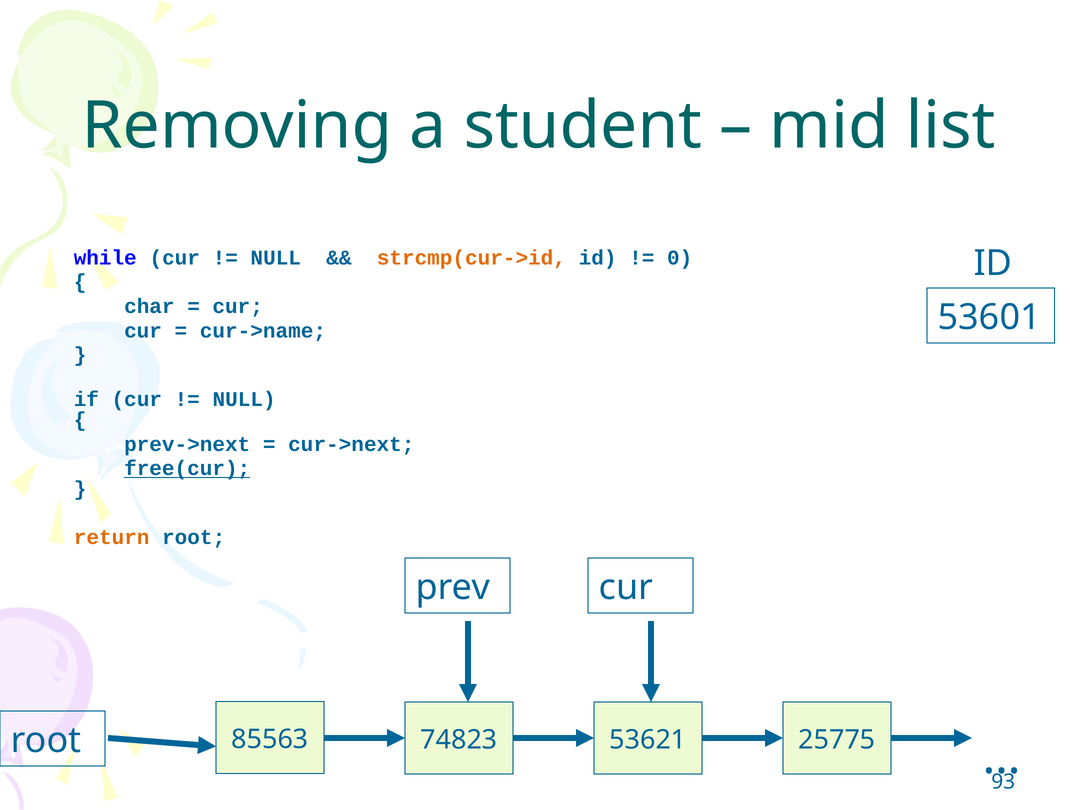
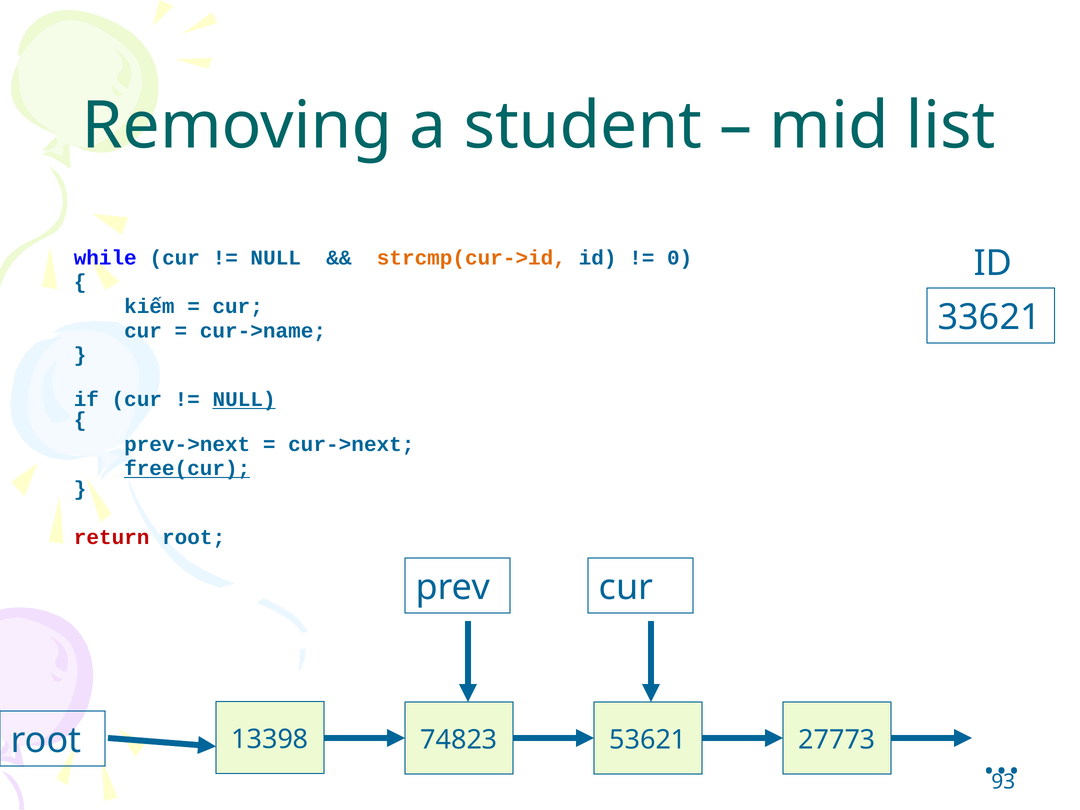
char: char -> kiếm
53601: 53601 -> 33621
NULL at (244, 400) underline: none -> present
return colour: orange -> red
85563: 85563 -> 13398
25775: 25775 -> 27773
